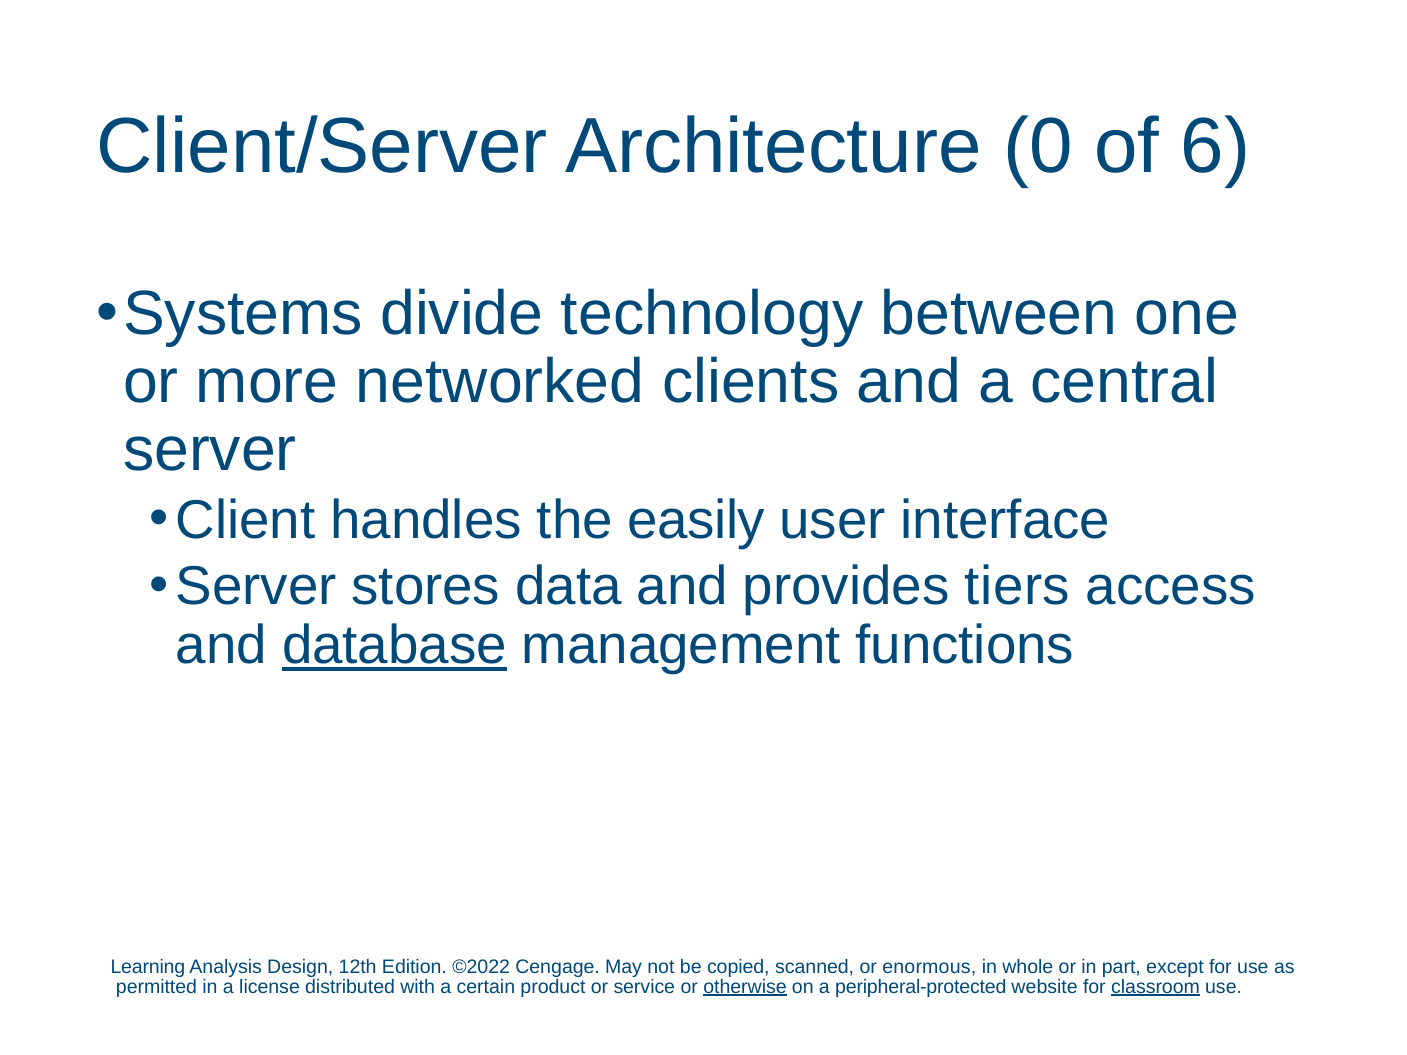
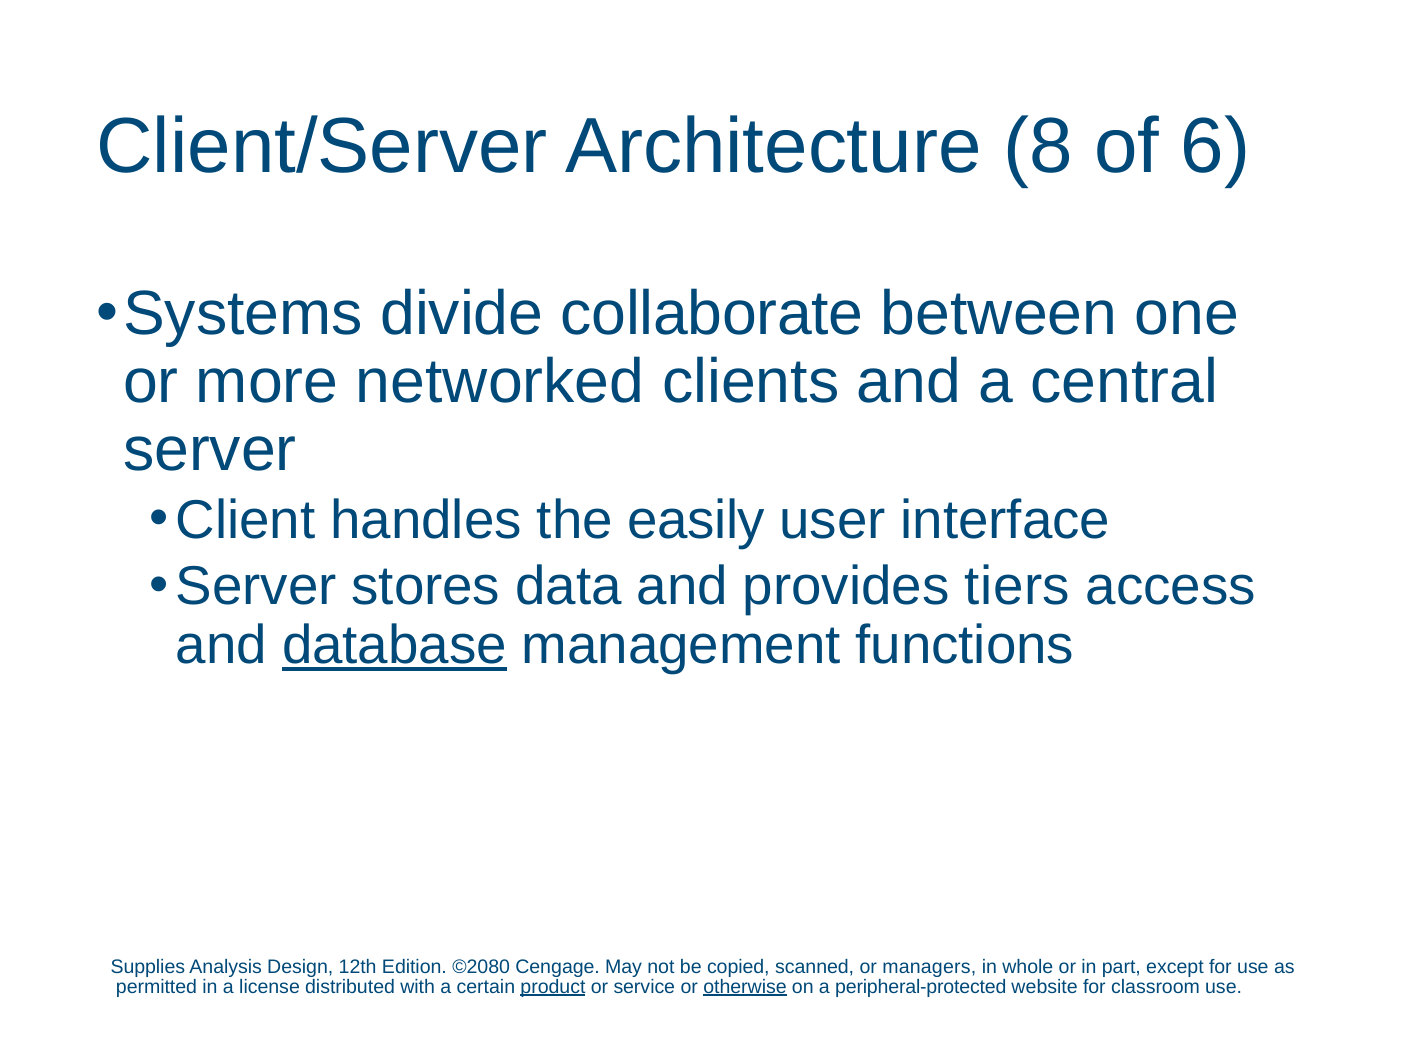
0: 0 -> 8
technology: technology -> collaborate
Learning: Learning -> Supplies
©2022: ©2022 -> ©2080
enormous: enormous -> managers
product underline: none -> present
classroom underline: present -> none
